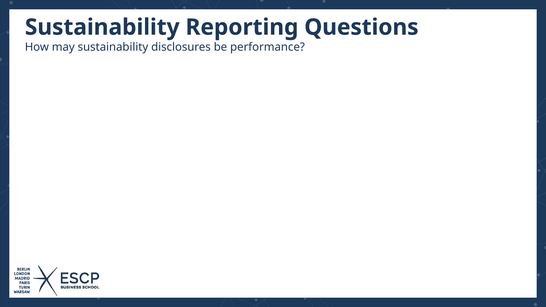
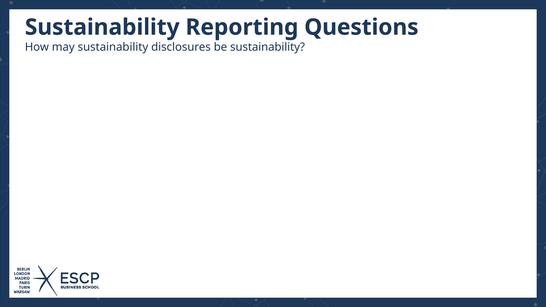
be performance: performance -> sustainability
